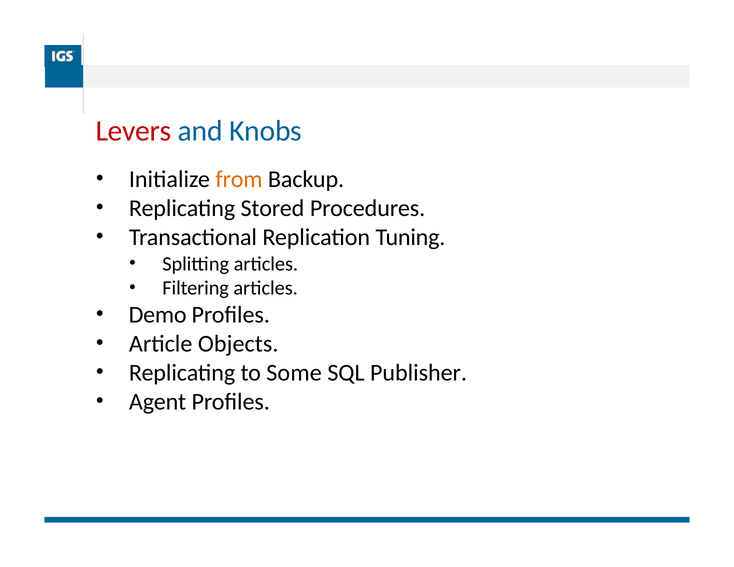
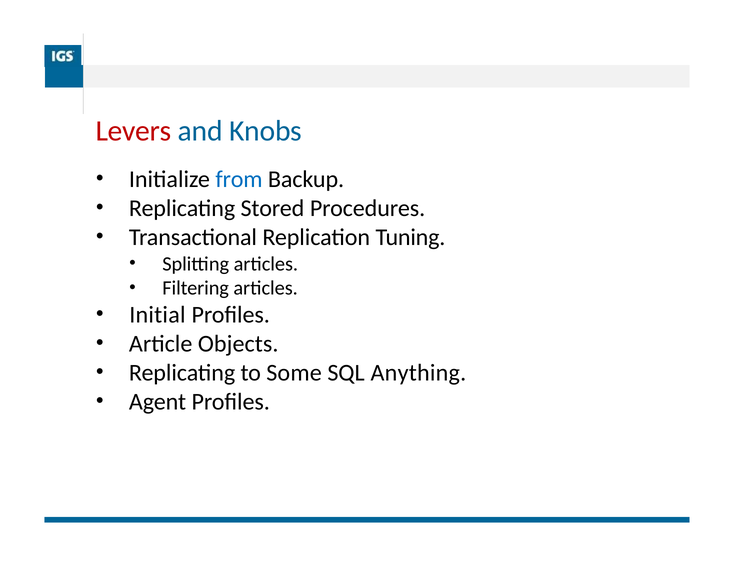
from colour: orange -> blue
Demo: Demo -> Initial
Publisher: Publisher -> Anything
